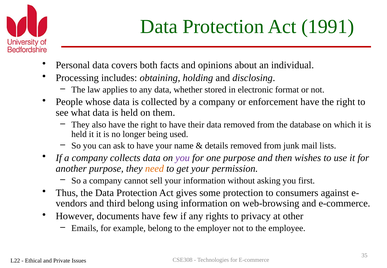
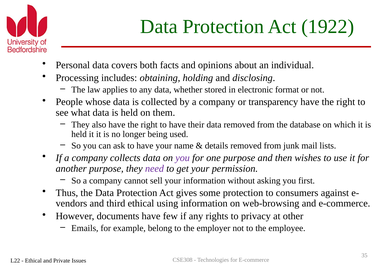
1991: 1991 -> 1922
enforcement: enforcement -> transparency
need colour: orange -> purple
third belong: belong -> ethical
